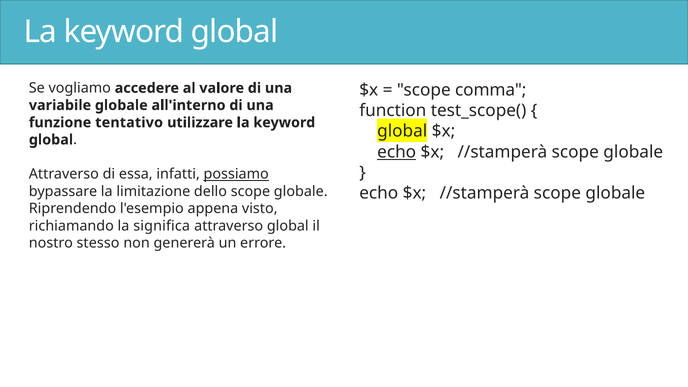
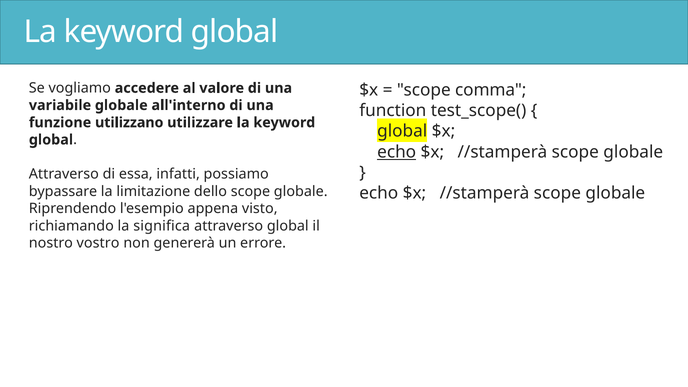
tentativo: tentativo -> utilizzano
possiamo underline: present -> none
stesso: stesso -> vostro
